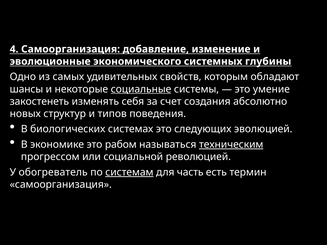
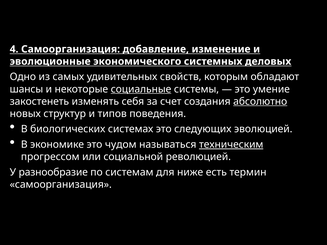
глубины: глубины -> деловых
абсолютно underline: none -> present
рабом: рабом -> чудом
обогреватель: обогреватель -> разнообразие
системам underline: present -> none
часть: часть -> ниже
